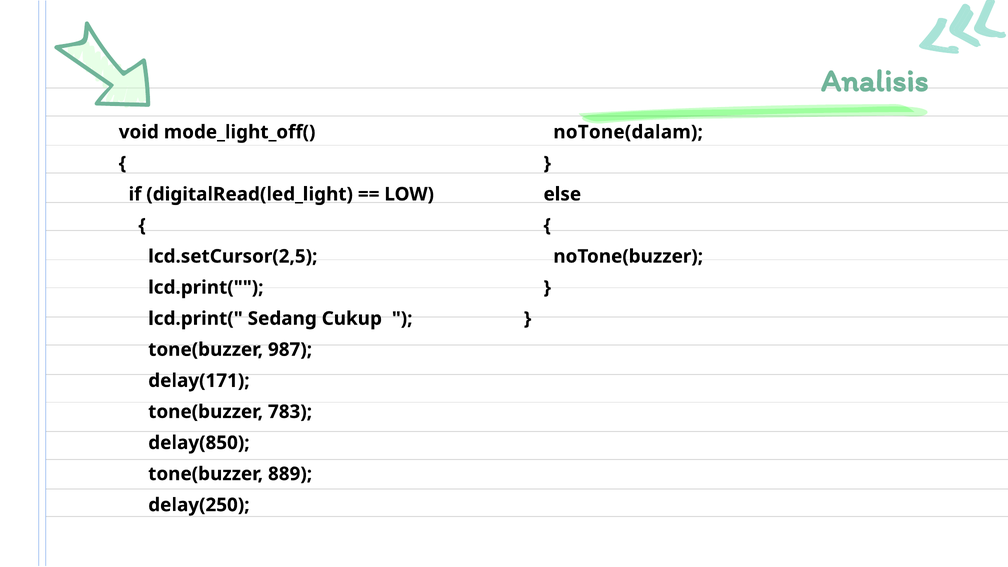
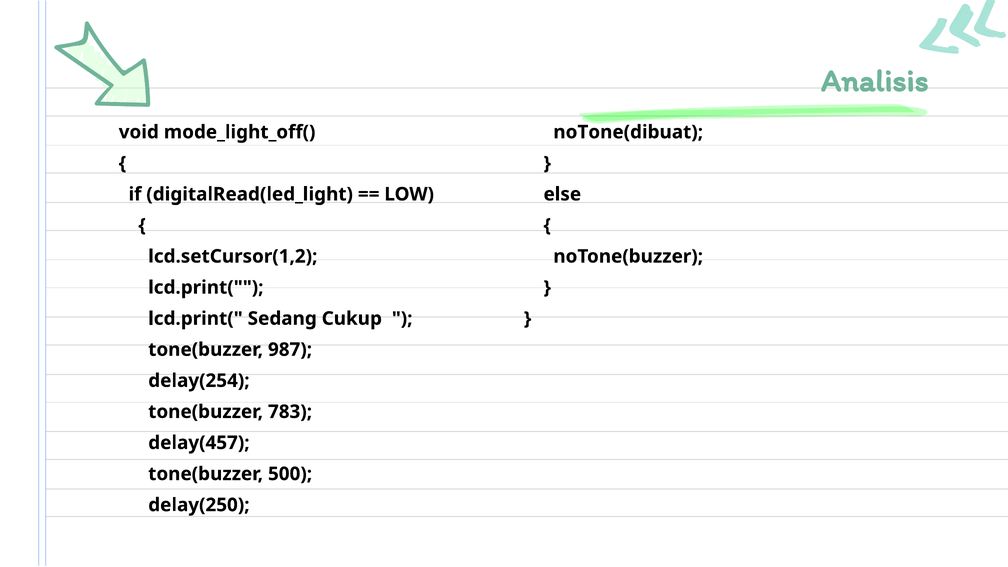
noTone(dalam: noTone(dalam -> noTone(dibuat
lcd.setCursor(2,5: lcd.setCursor(2,5 -> lcd.setCursor(1,2
delay(171: delay(171 -> delay(254
delay(850: delay(850 -> delay(457
889: 889 -> 500
